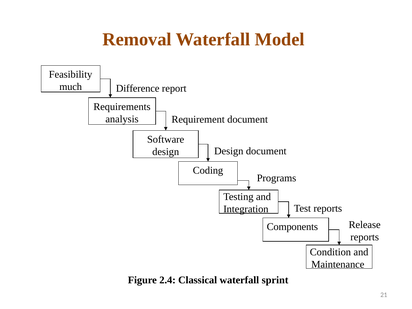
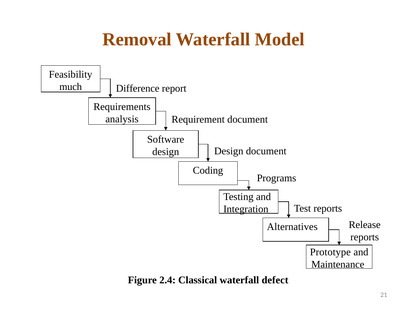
Components: Components -> Alternatives
Condition: Condition -> Prototype
sprint: sprint -> defect
